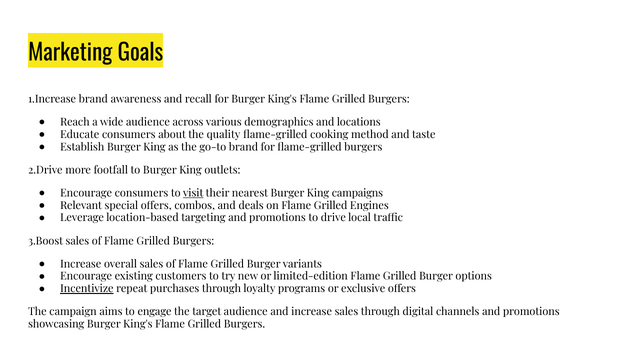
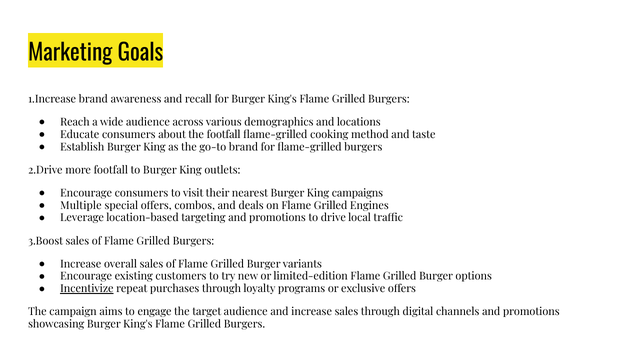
the quality: quality -> footfall
visit underline: present -> none
Relevant: Relevant -> Multiple
